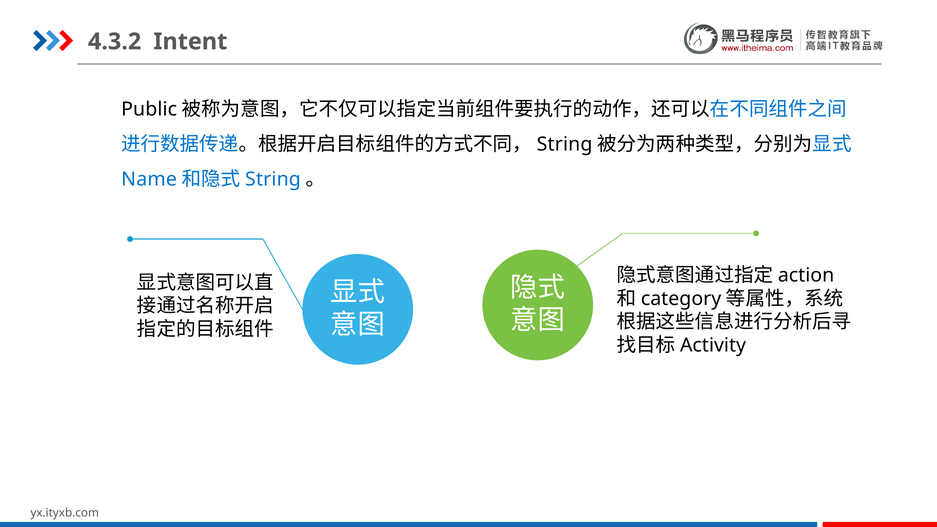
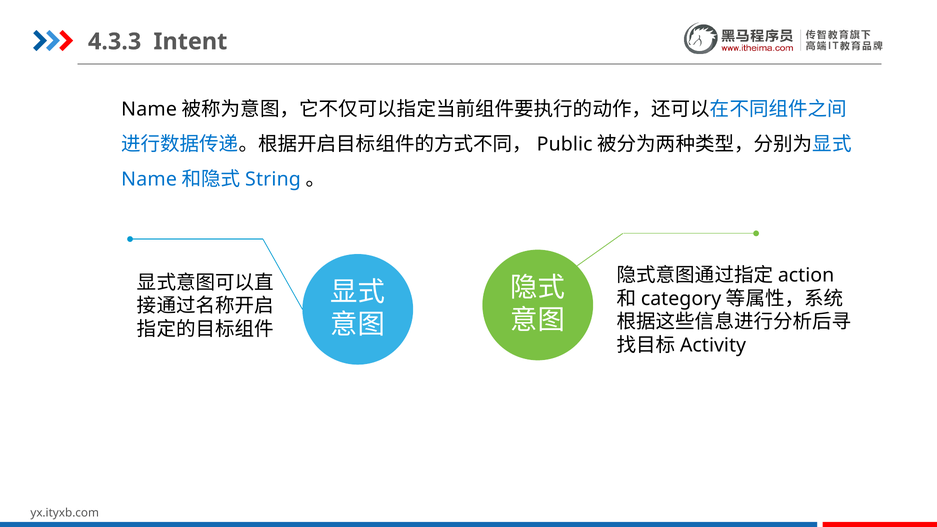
4.3.2: 4.3.2 -> 4.3.3
Public at (149, 109): Public -> Name
String at (565, 144): String -> Public
